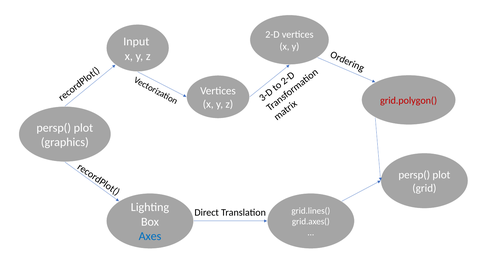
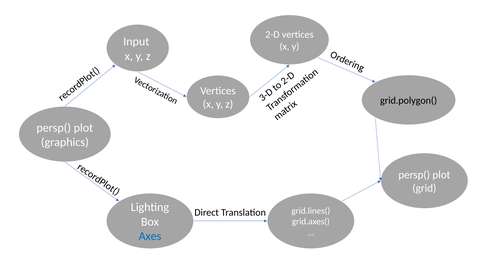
grid.polygon( colour: red -> black
